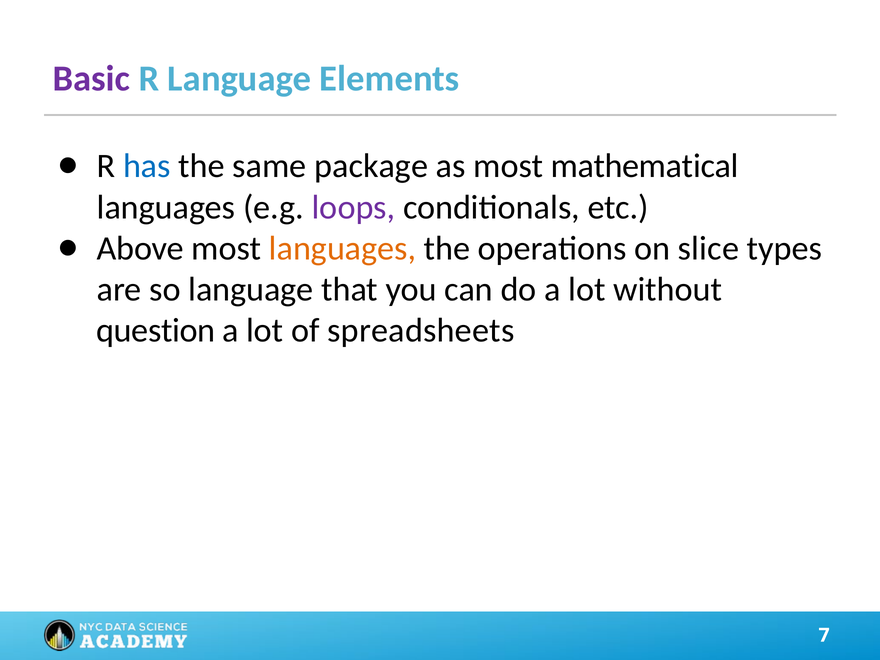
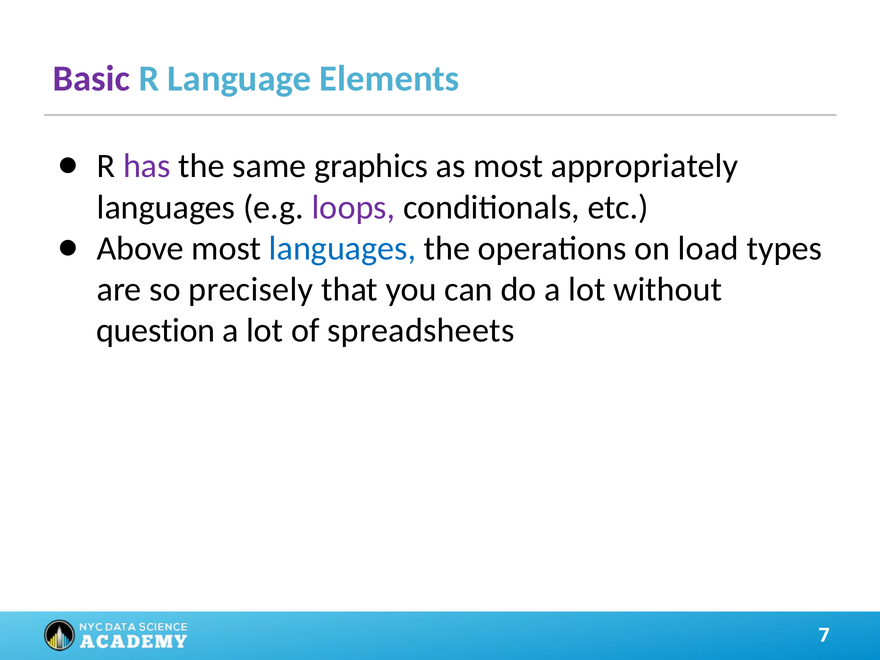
has colour: blue -> purple
package: package -> graphics
mathematical: mathematical -> appropriately
languages at (343, 248) colour: orange -> blue
slice: slice -> load
so language: language -> precisely
